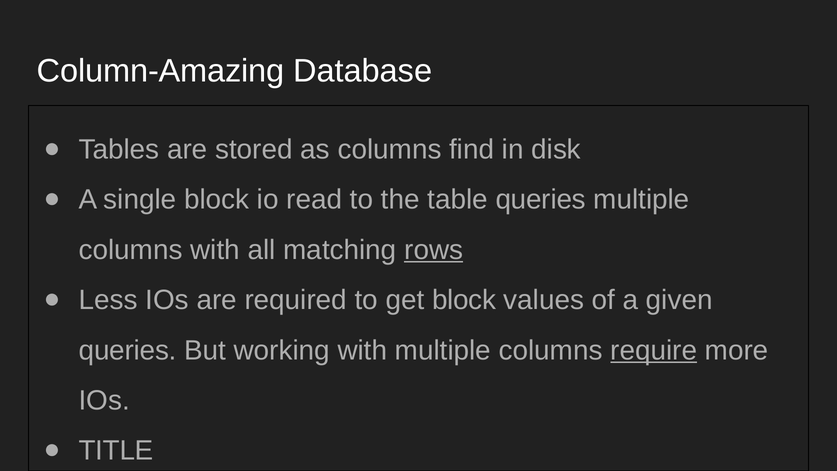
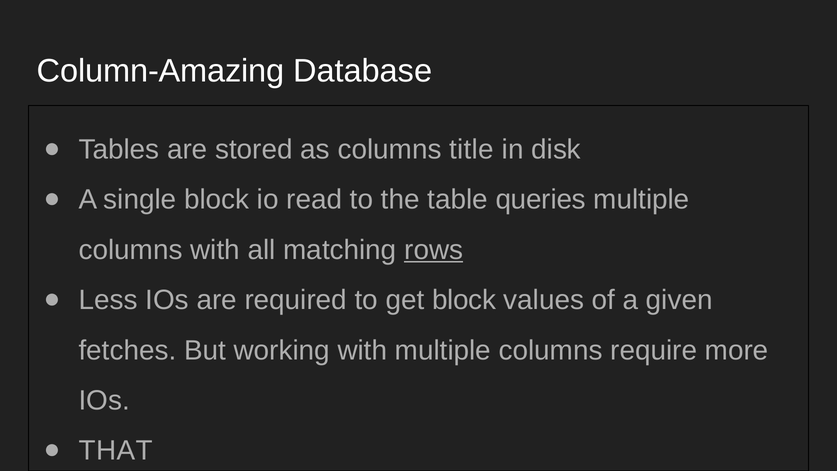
find: find -> title
queries at (128, 350): queries -> fetches
require underline: present -> none
TITLE: TITLE -> THAT
